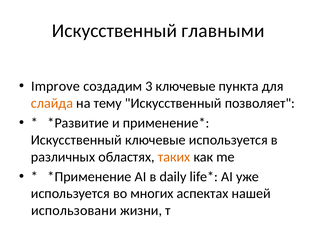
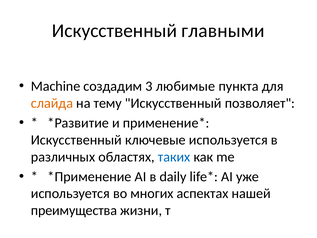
Improve: Improve -> Machine
3 ключевые: ключевые -> любимые
таких colour: orange -> blue
использовани: использовани -> преимущества
